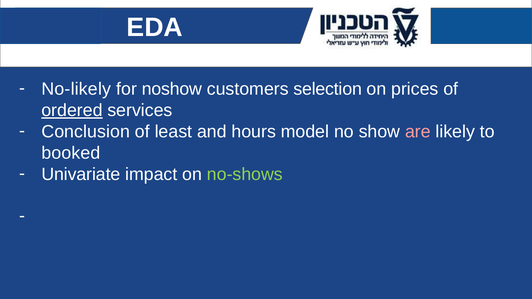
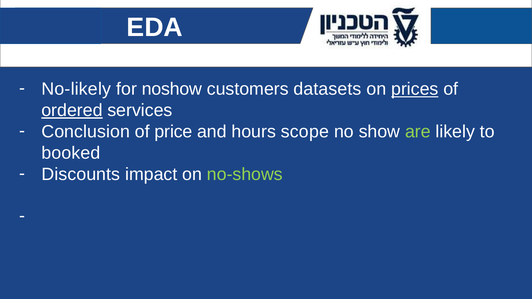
selection: selection -> datasets
prices underline: none -> present
least: least -> price
model: model -> scope
are colour: pink -> light green
Univariate: Univariate -> Discounts
